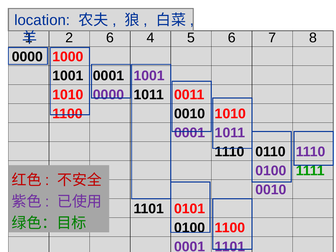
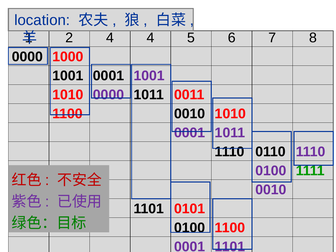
2 6: 6 -> 4
